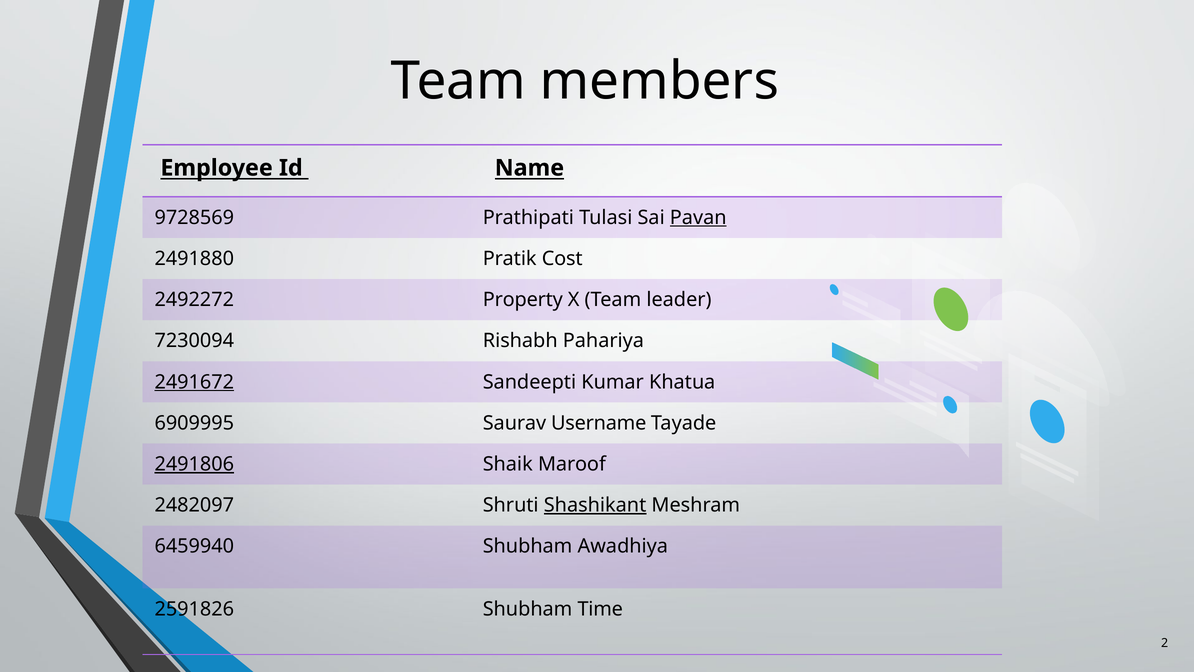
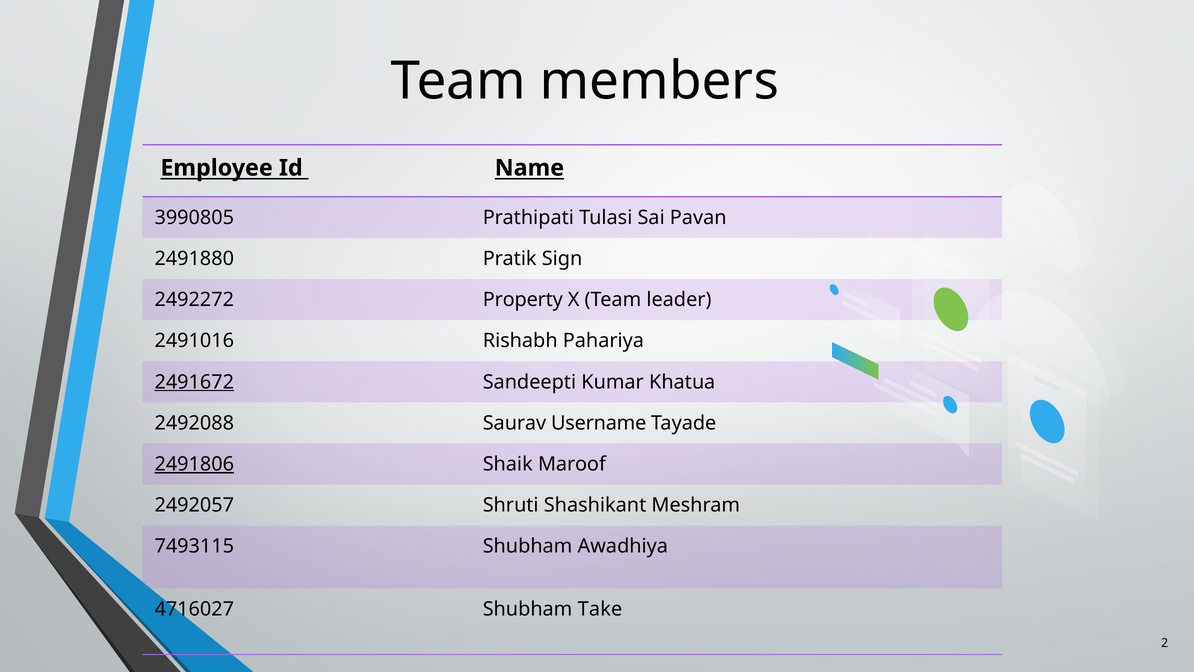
9728569: 9728569 -> 3990805
Pavan underline: present -> none
Cost: Cost -> Sign
7230094: 7230094 -> 2491016
6909995: 6909995 -> 2492088
2482097: 2482097 -> 2492057
Shashikant underline: present -> none
6459940: 6459940 -> 7493115
2591826: 2591826 -> 4716027
Time: Time -> Take
